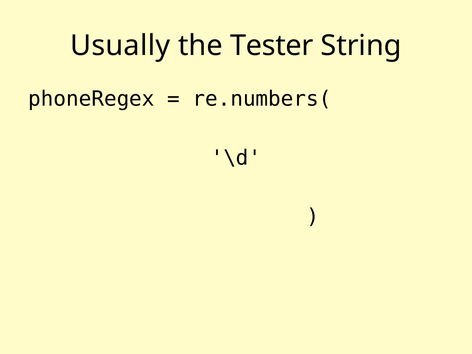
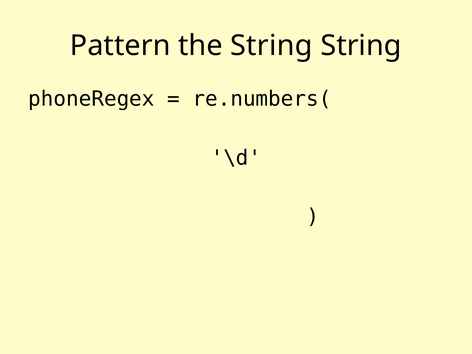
Usually: Usually -> Pattern
the Tester: Tester -> String
